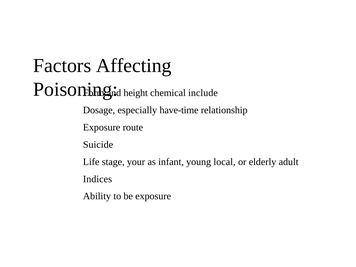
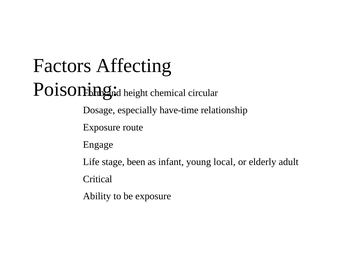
include: include -> circular
Suicide: Suicide -> Engage
your: your -> been
Indices: Indices -> Critical
